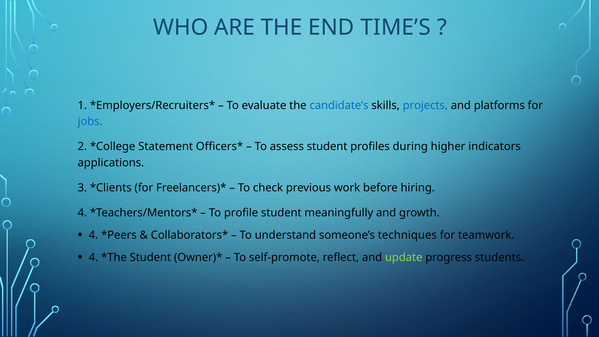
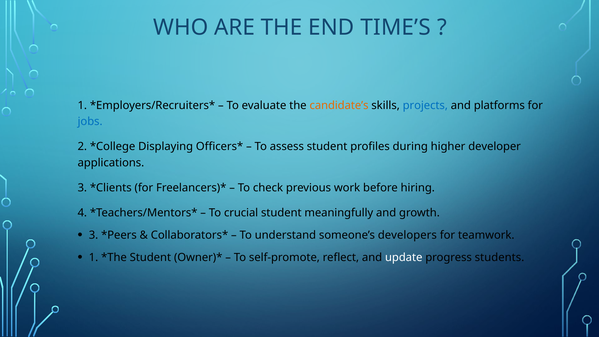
candidate’s colour: blue -> orange
Statement: Statement -> Displaying
indicators: indicators -> developer
profile: profile -> crucial
4 at (94, 235): 4 -> 3
techniques: techniques -> developers
4 at (94, 258): 4 -> 1
update colour: light green -> white
